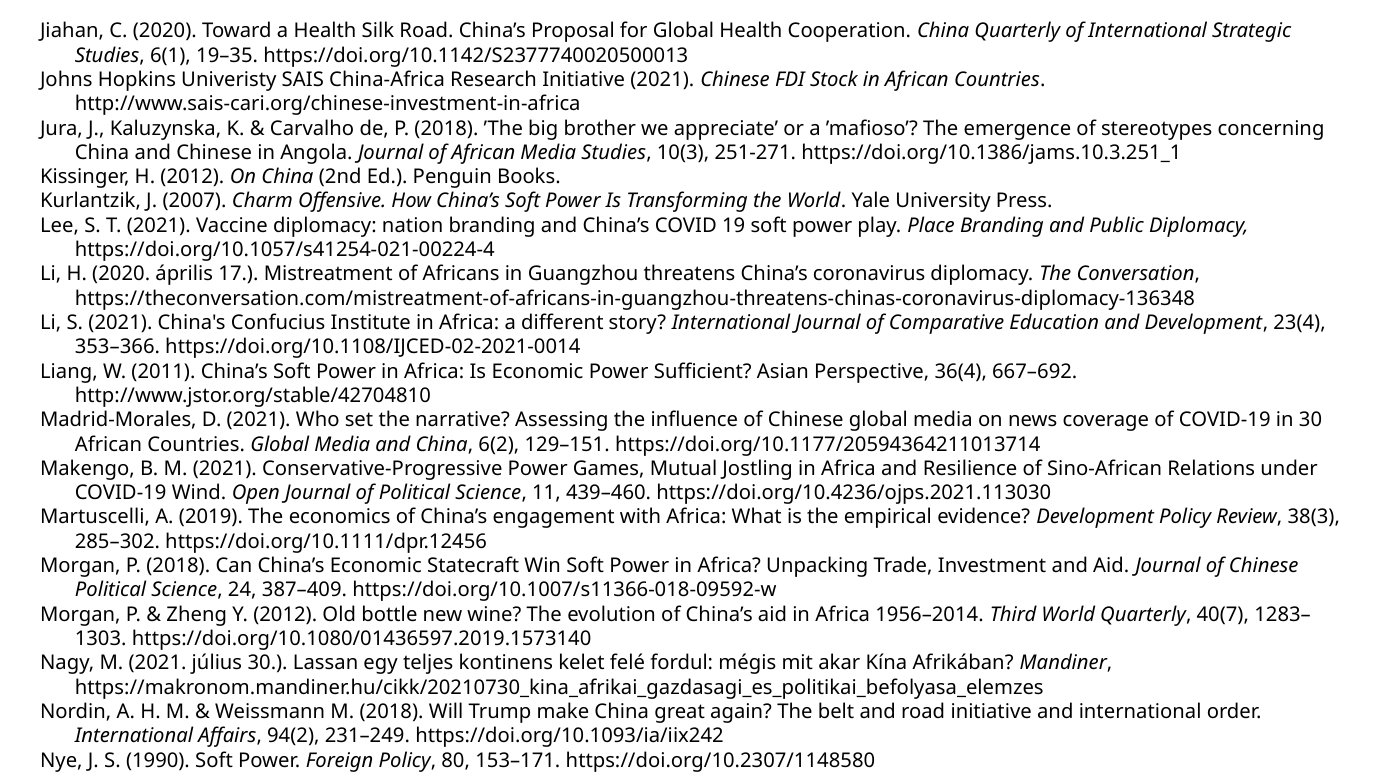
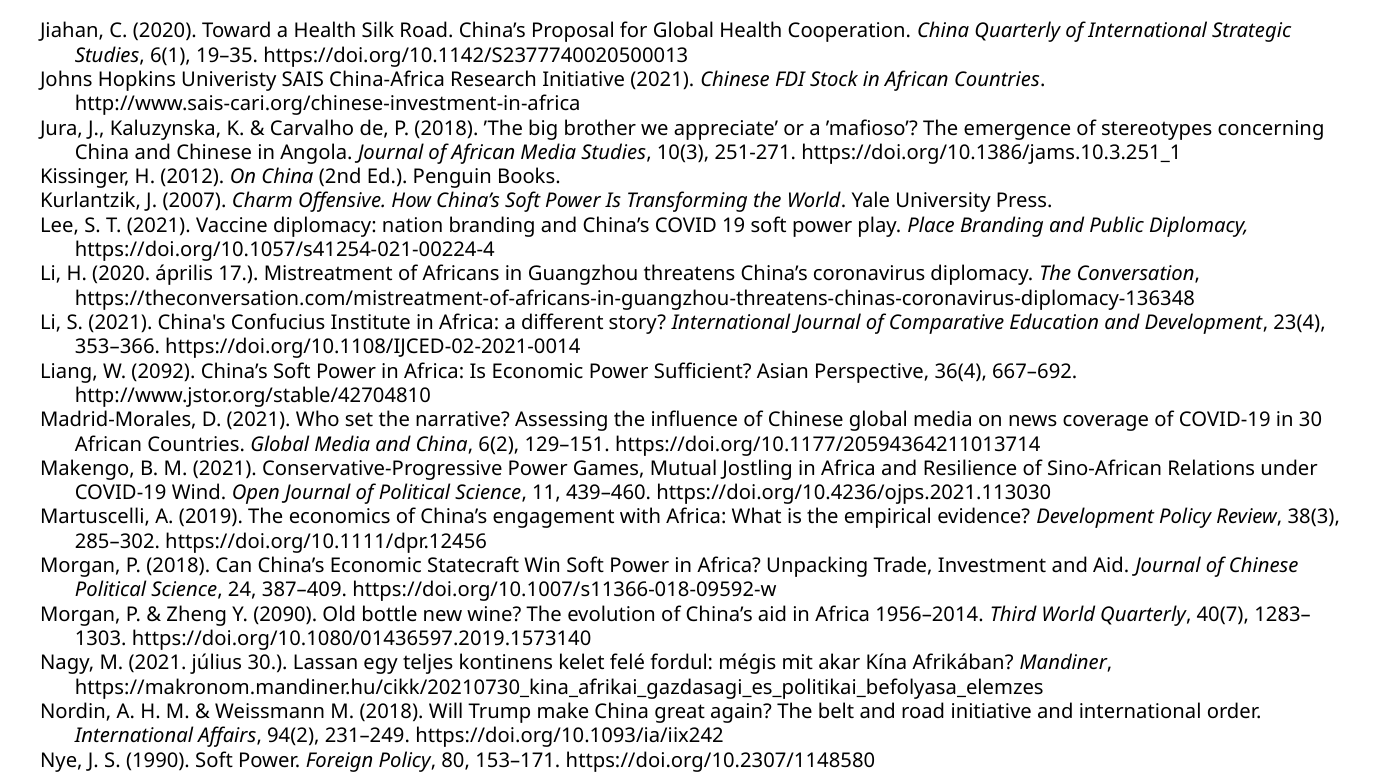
2011: 2011 -> 2092
Y 2012: 2012 -> 2090
